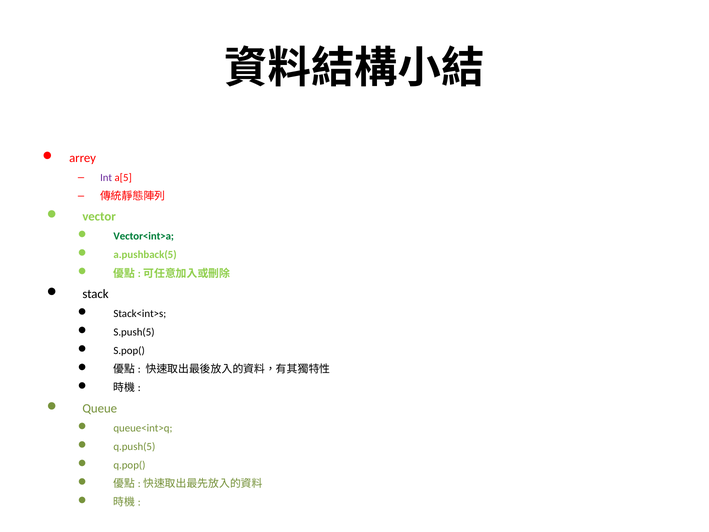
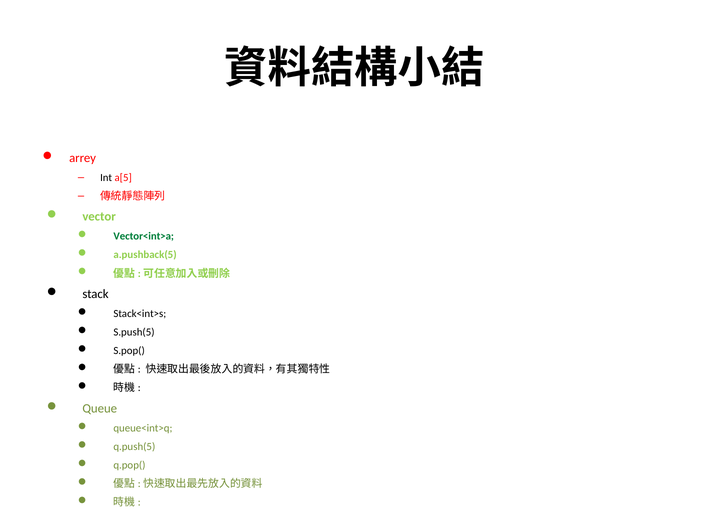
Int colour: purple -> black
